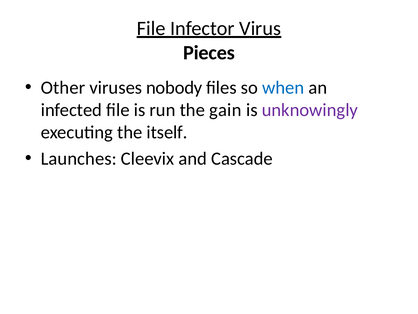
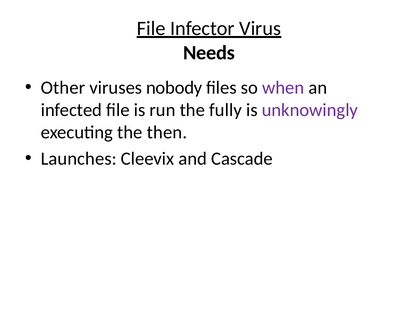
Pieces: Pieces -> Needs
when colour: blue -> purple
gain: gain -> fully
itself: itself -> then
